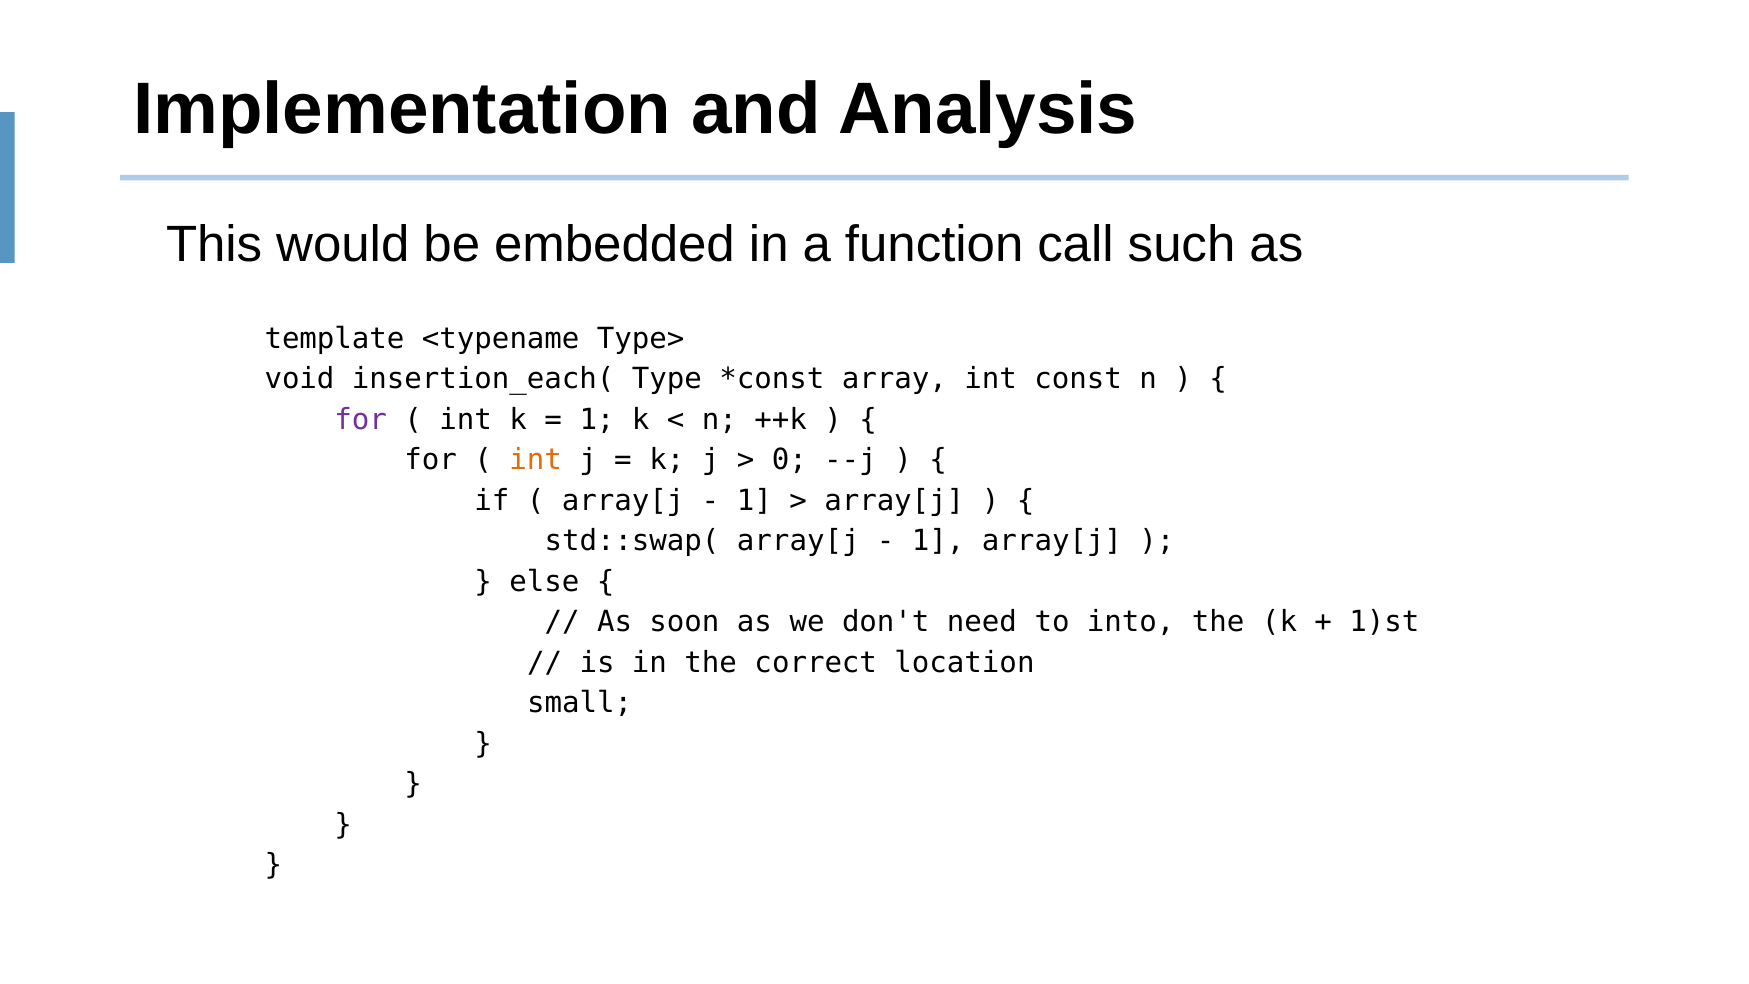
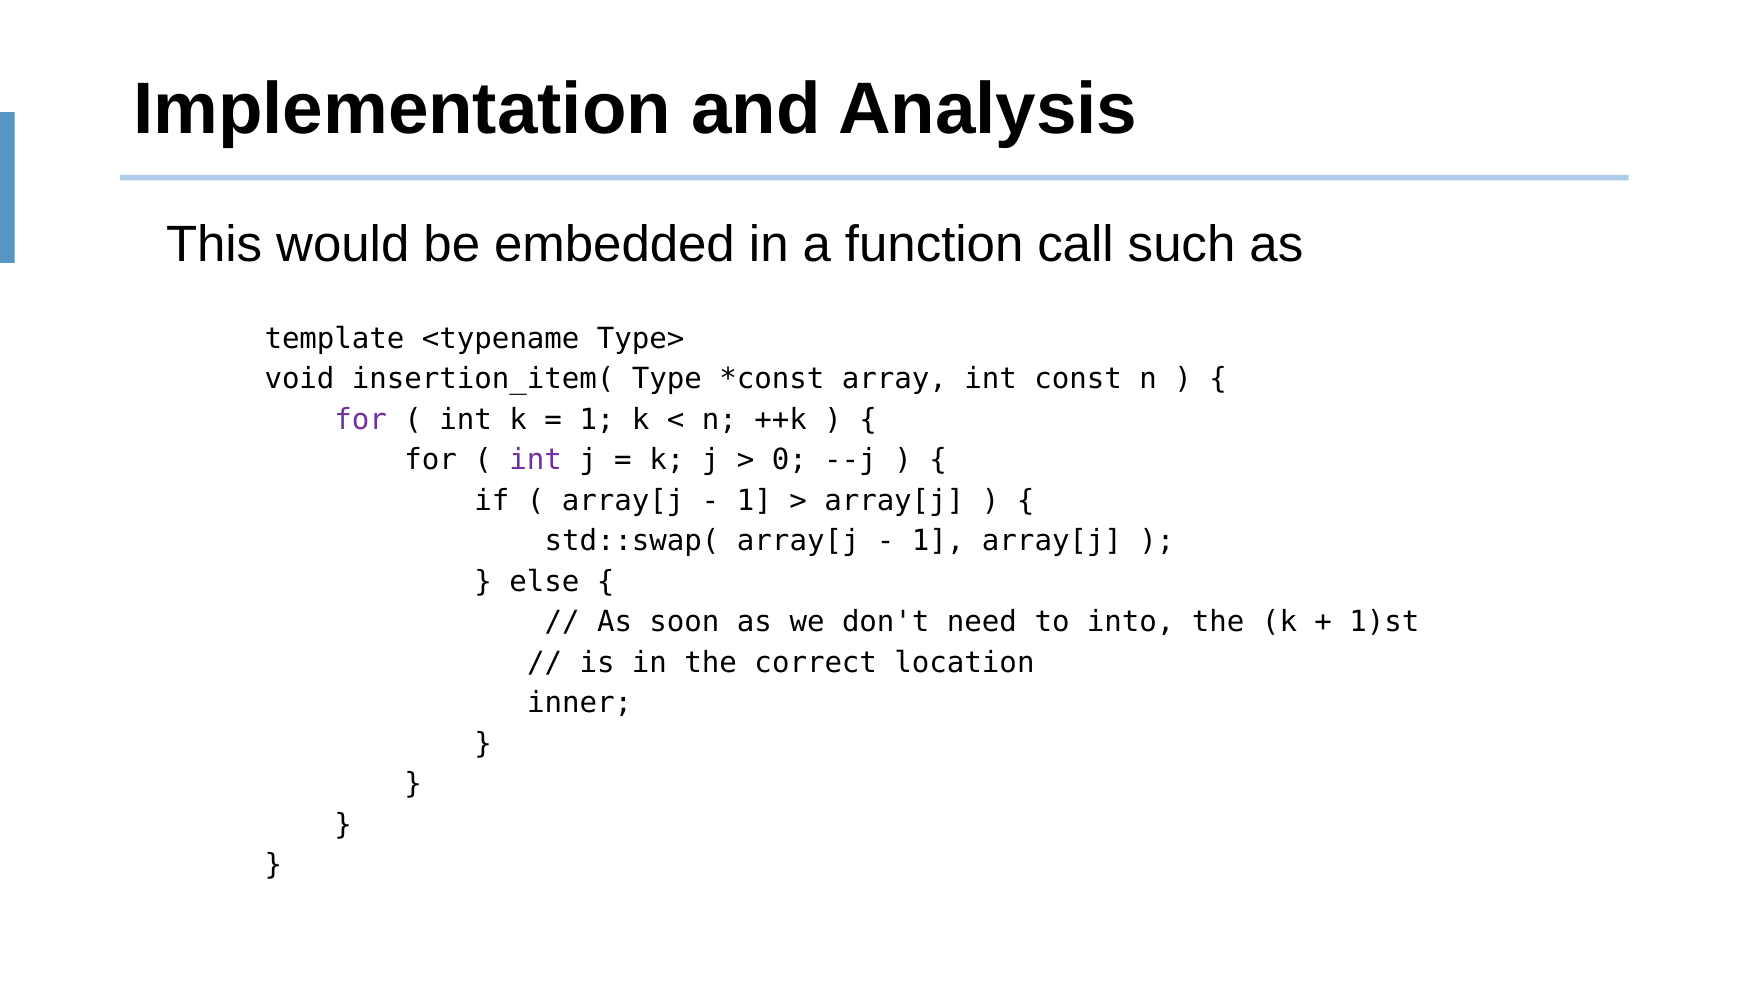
insertion_each(: insertion_each( -> insertion_item(
int at (536, 460) colour: orange -> purple
small: small -> inner
